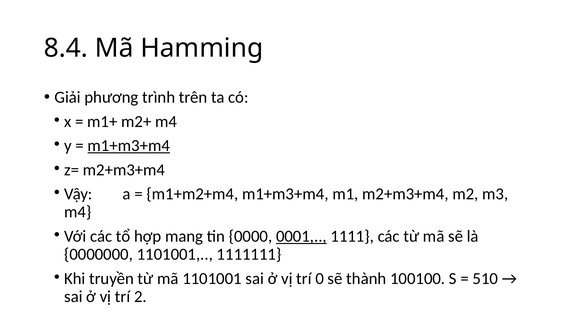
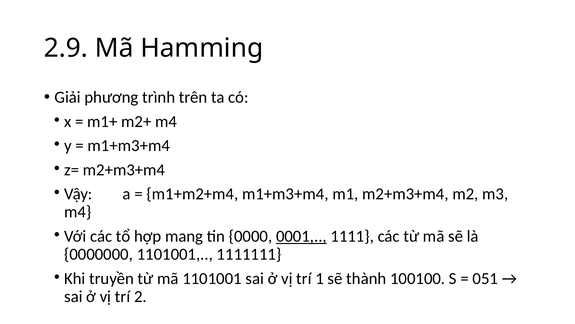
8.4: 8.4 -> 2.9
m1+m3+m4 at (129, 145) underline: present -> none
0: 0 -> 1
510: 510 -> 051
